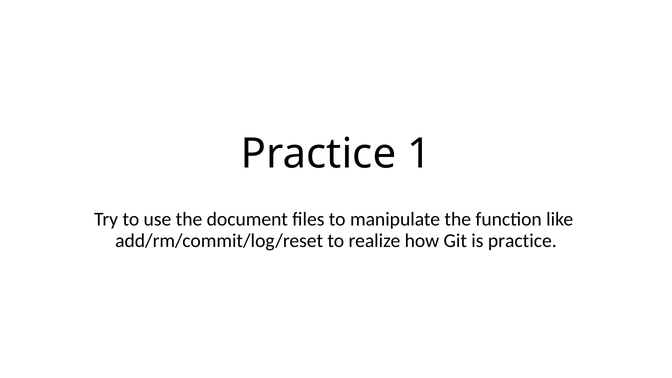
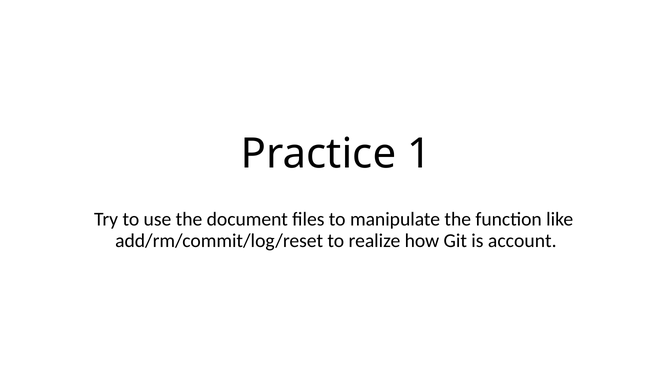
is practice: practice -> account
